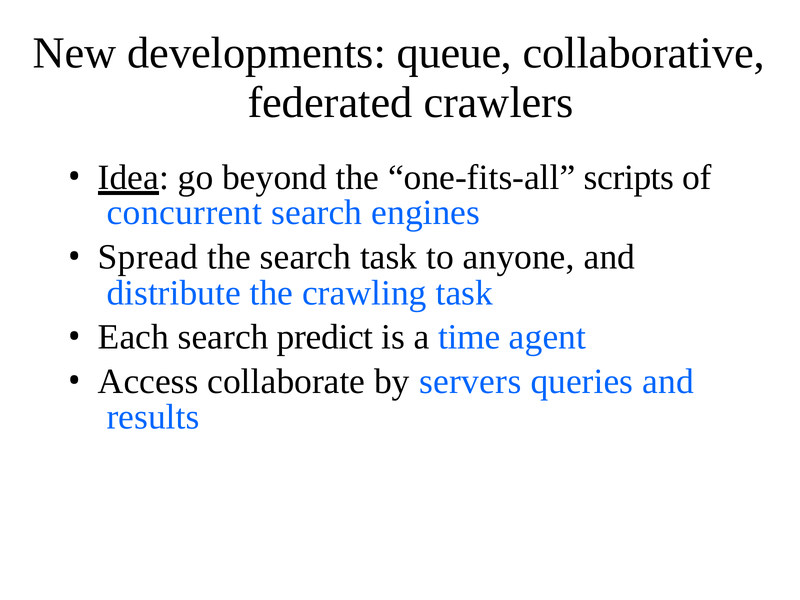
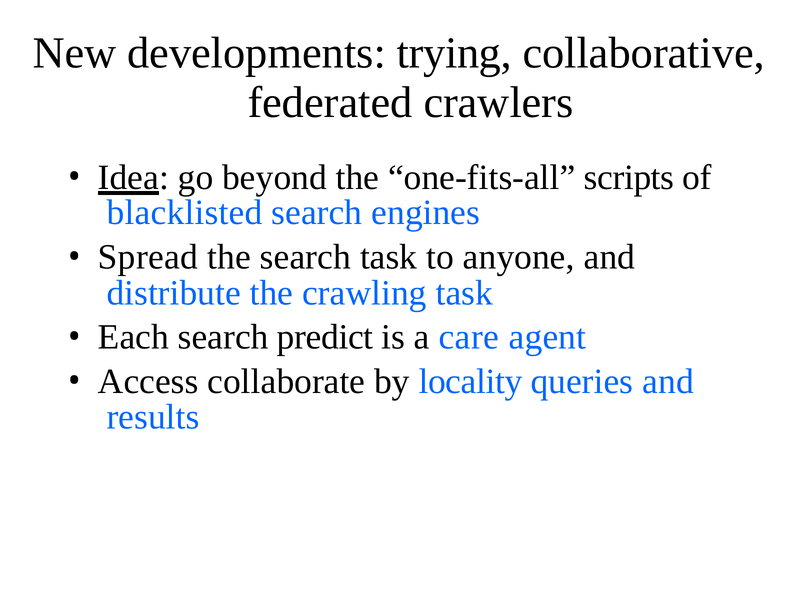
queue: queue -> trying
concurrent: concurrent -> blacklisted
time: time -> care
servers: servers -> locality
